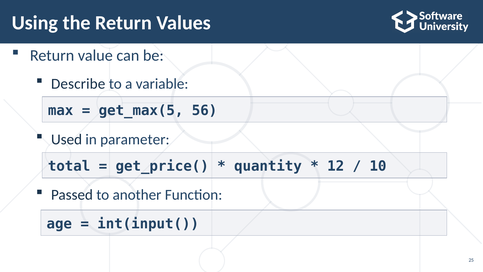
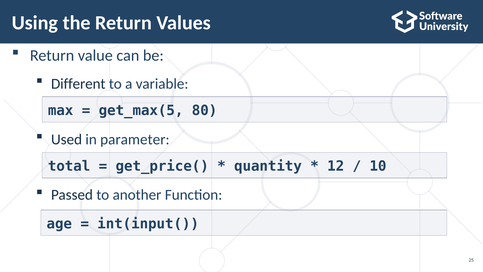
Describe: Describe -> Different
56: 56 -> 80
